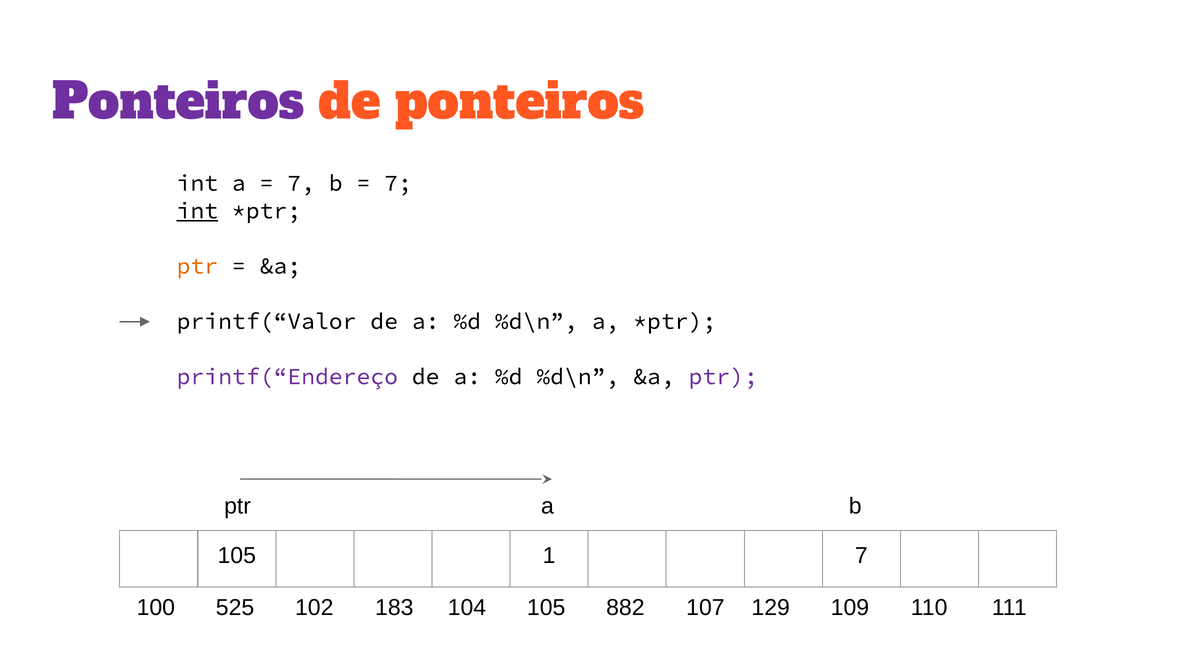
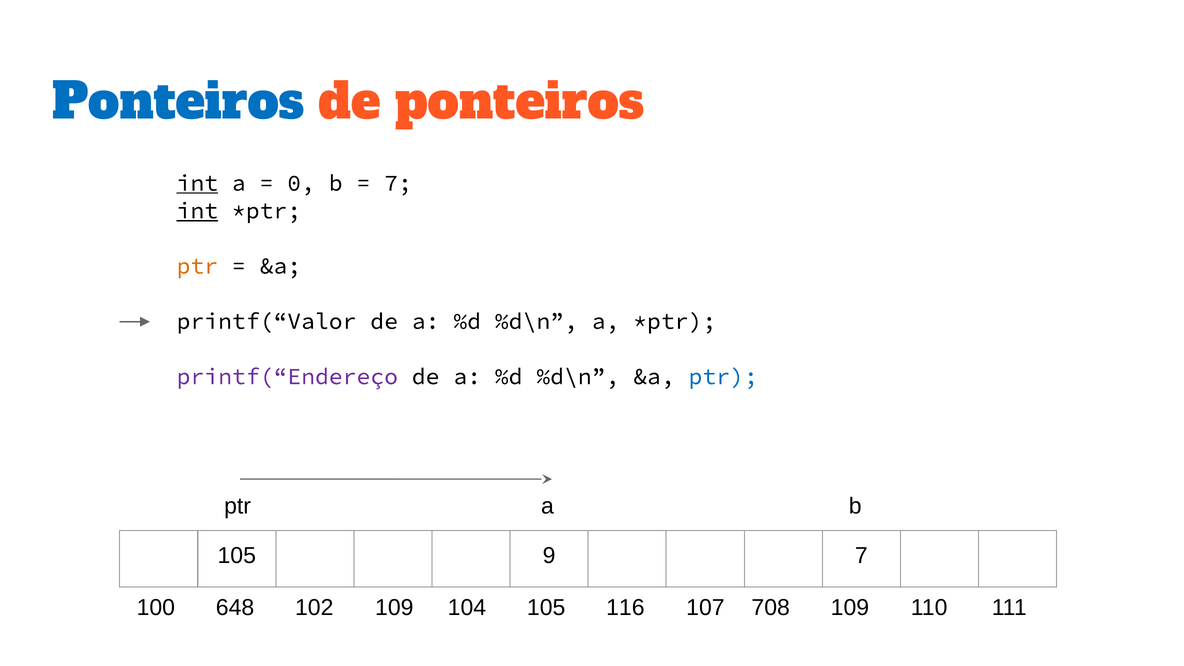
Ponteiros at (178, 102) colour: purple -> blue
int at (197, 183) underline: none -> present
7 at (301, 183): 7 -> 0
ptr at (723, 377) colour: purple -> blue
1: 1 -> 9
525: 525 -> 648
102 183: 183 -> 109
882: 882 -> 116
129: 129 -> 708
